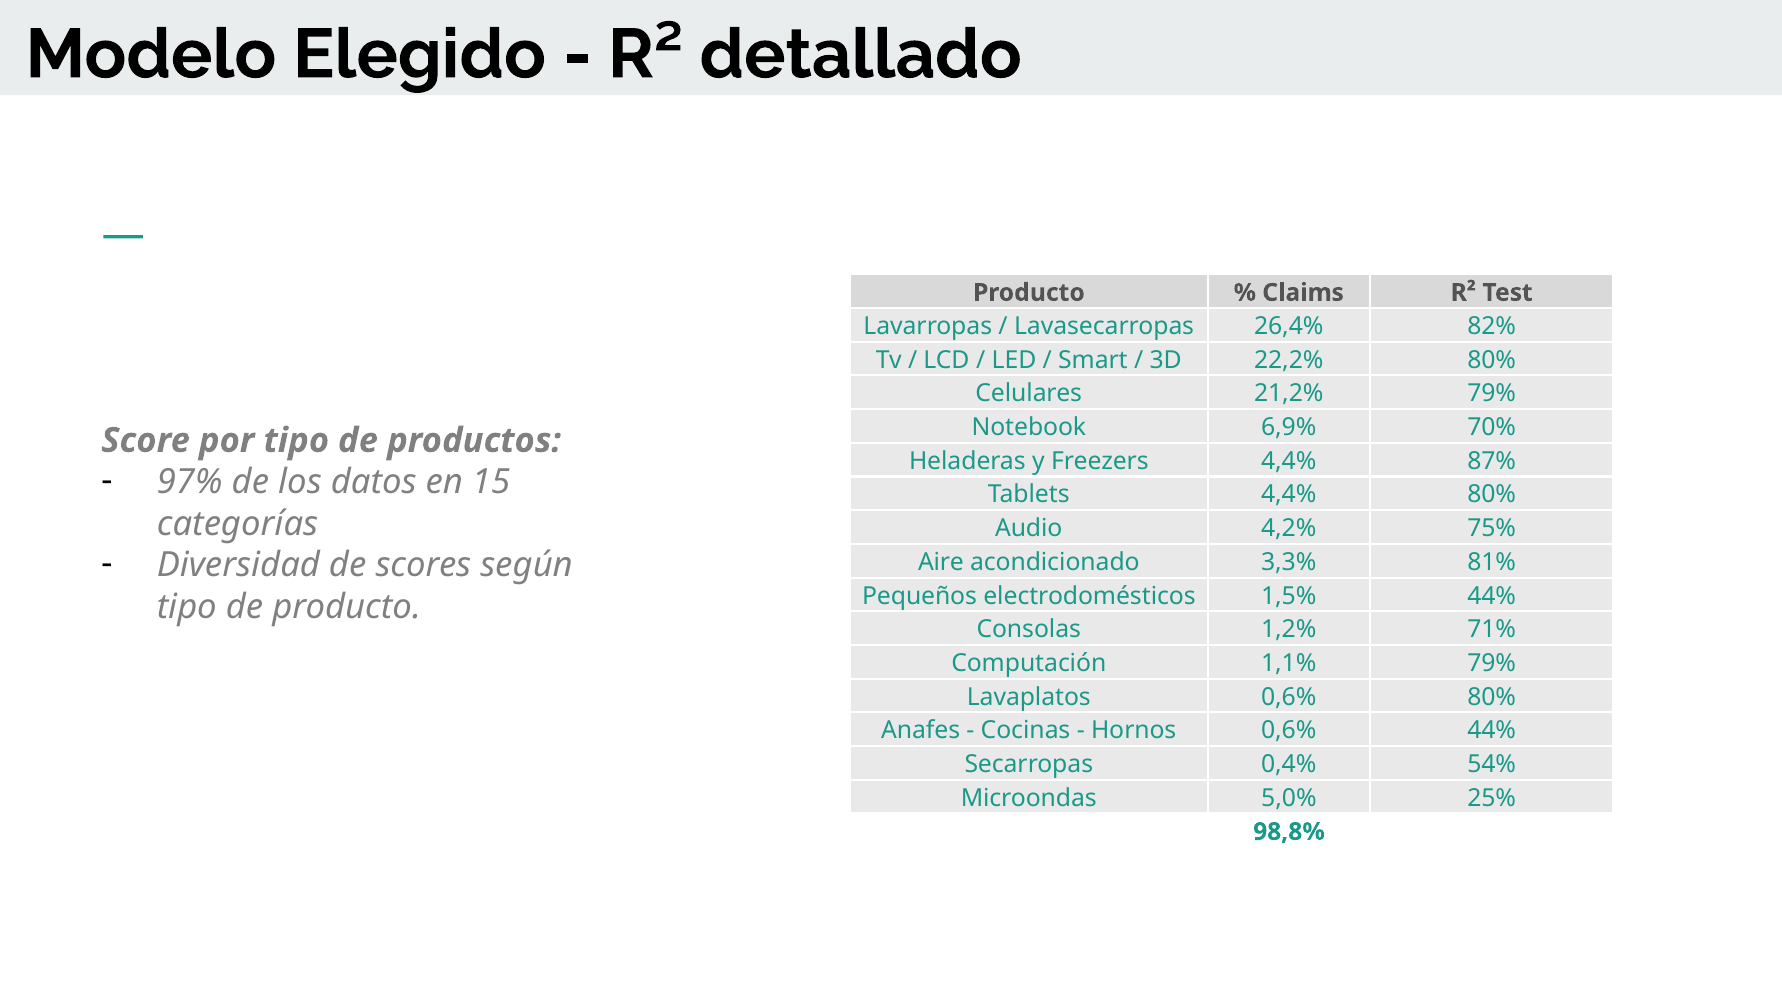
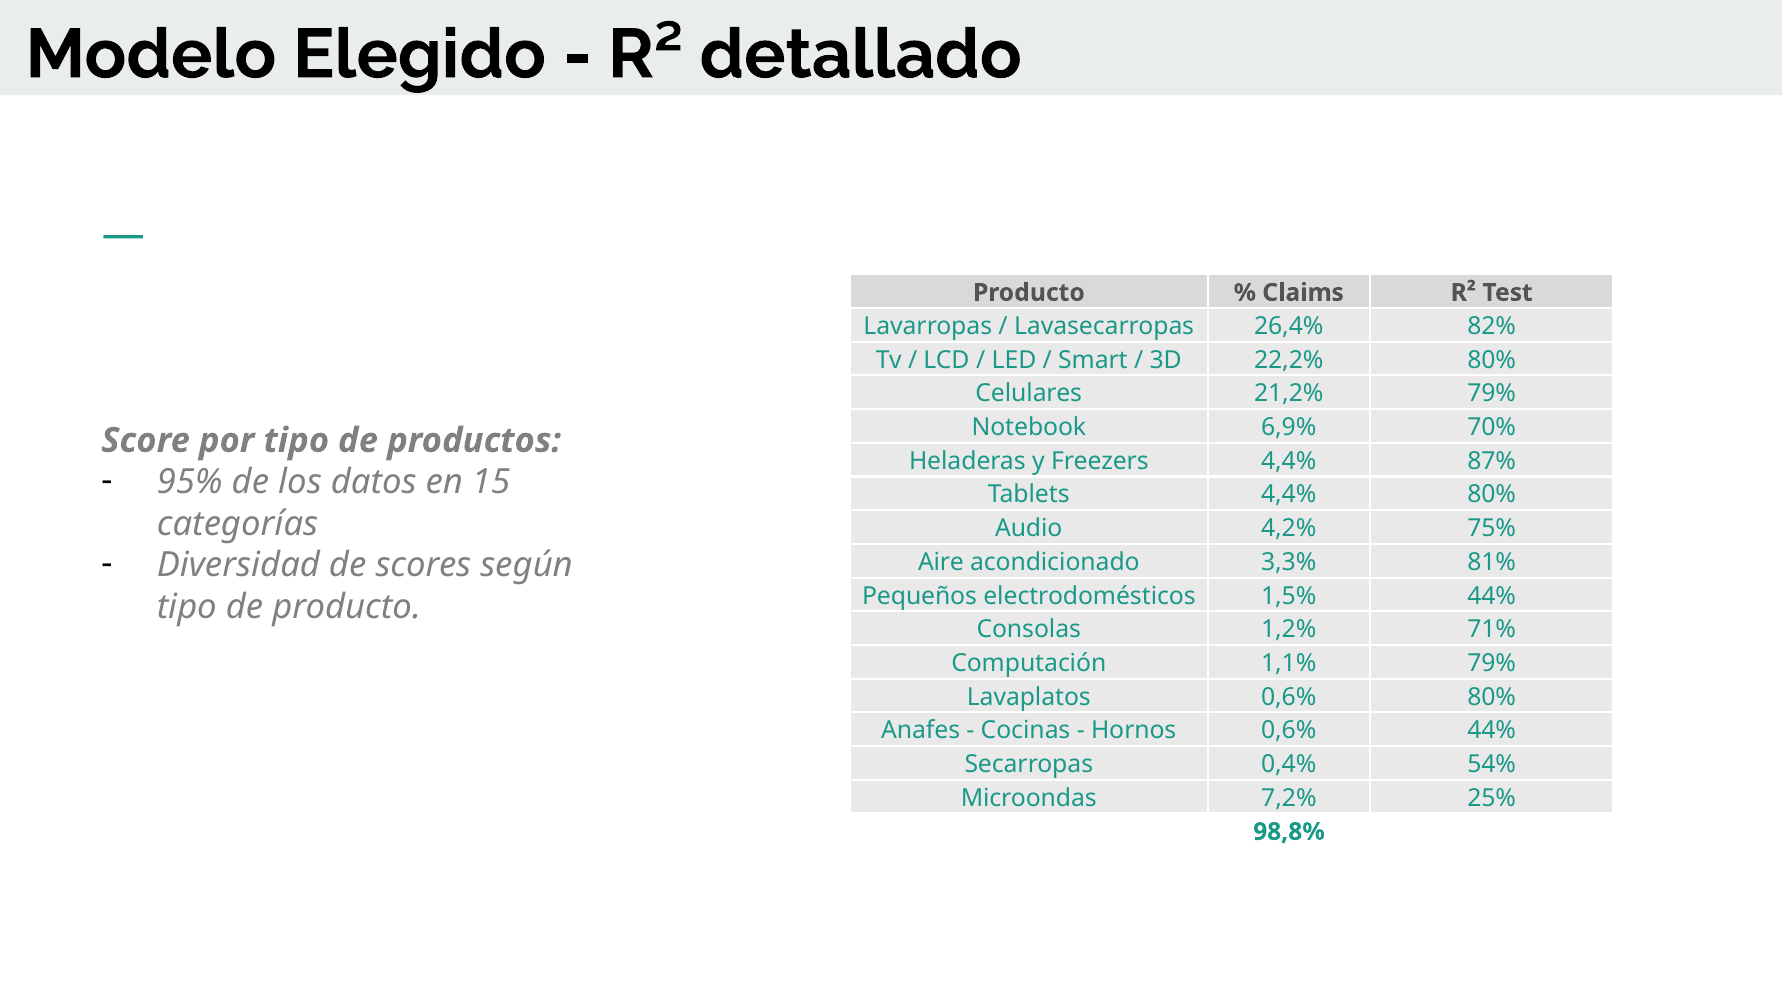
97%: 97% -> 95%
5,0%: 5,0% -> 7,2%
